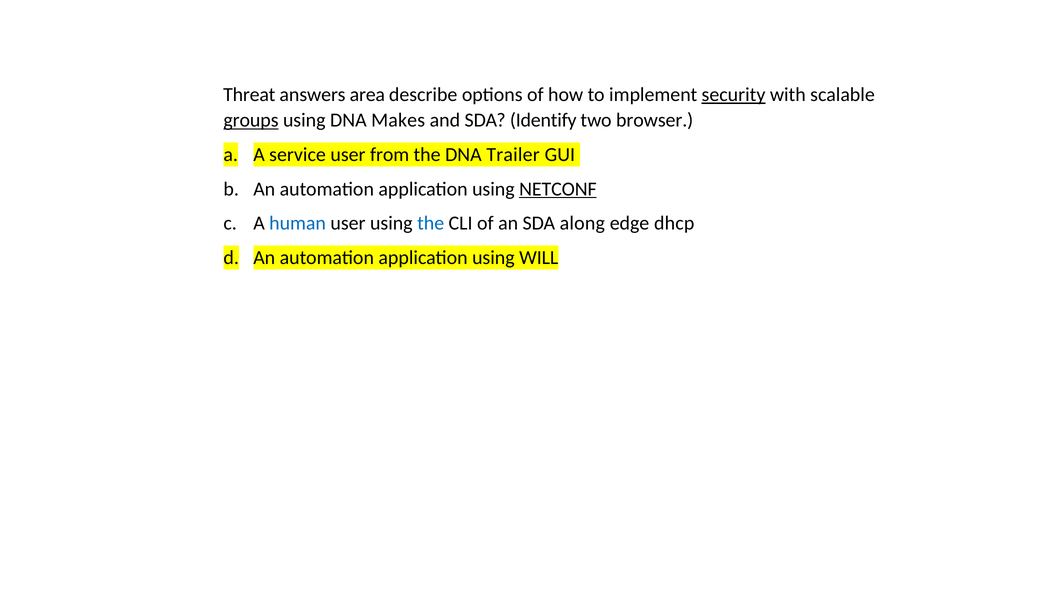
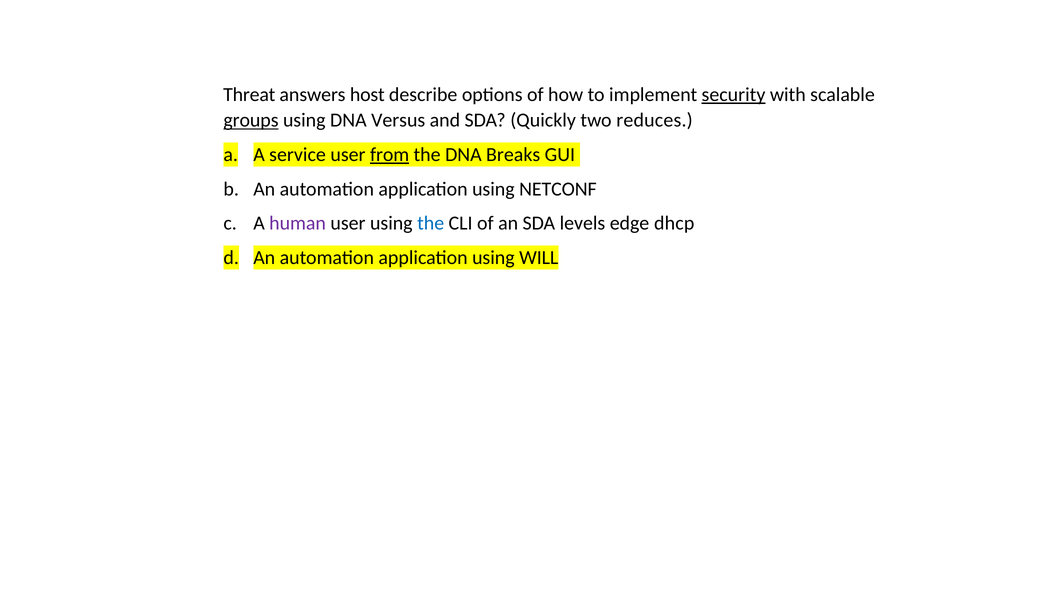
area: area -> host
Makes: Makes -> Versus
Identify: Identify -> Quickly
browser: browser -> reduces
from underline: none -> present
Trailer: Trailer -> Breaks
NETCONF underline: present -> none
human colour: blue -> purple
along: along -> levels
